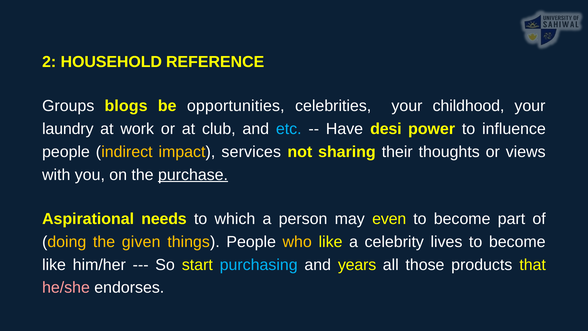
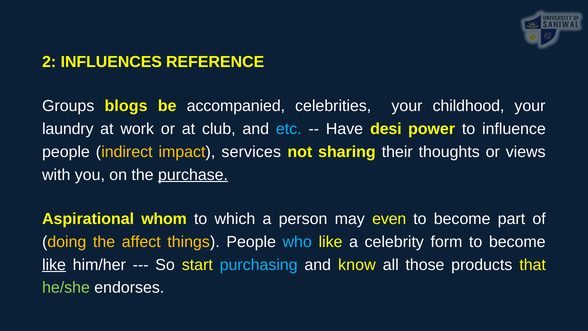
HOUSEHOLD: HOUSEHOLD -> INFLUENCES
opportunities: opportunities -> accompanied
needs: needs -> whom
given: given -> affect
who colour: yellow -> light blue
lives: lives -> form
like at (54, 265) underline: none -> present
years: years -> know
he/she colour: pink -> light green
